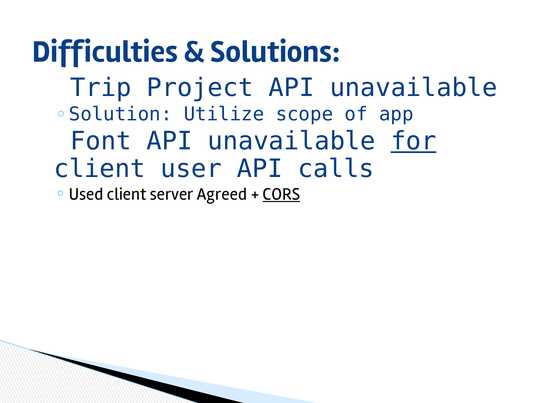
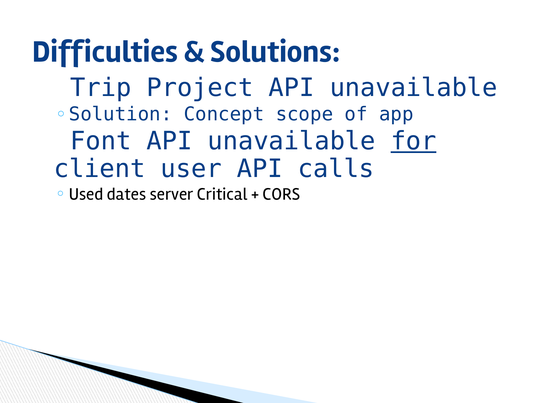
Utilize: Utilize -> Concept
client at (127, 194): client -> dates
Agreed: Agreed -> Critical
CORS underline: present -> none
